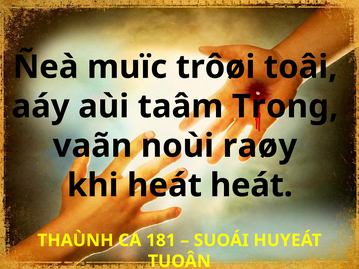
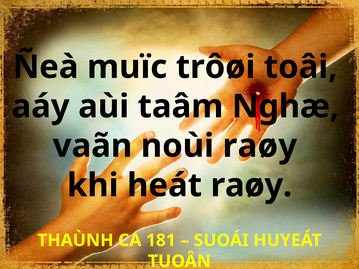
Trong: Trong -> Nghæ
heát heát: heát -> raøy
